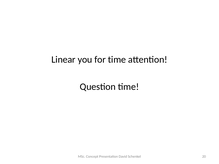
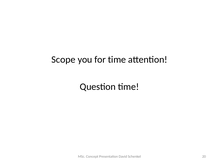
Linear: Linear -> Scope
